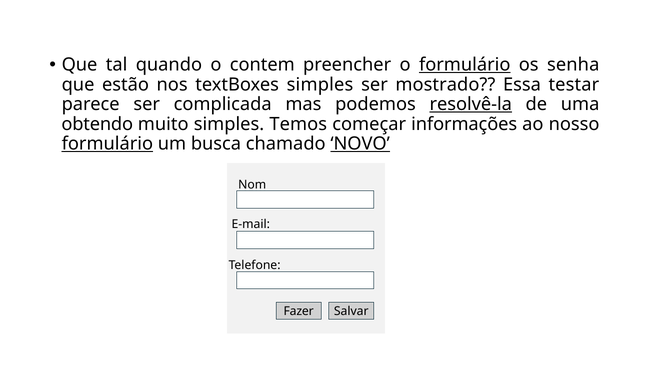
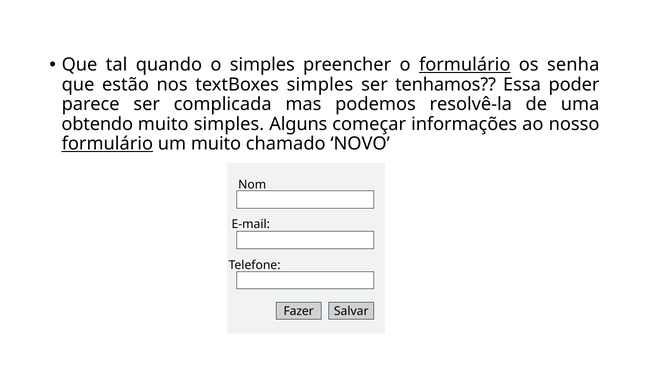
o contem: contem -> simples
mostrado: mostrado -> tenhamos
testar: testar -> poder
resolvê-la underline: present -> none
Temos: Temos -> Alguns
um busca: busca -> muito
NOVO underline: present -> none
